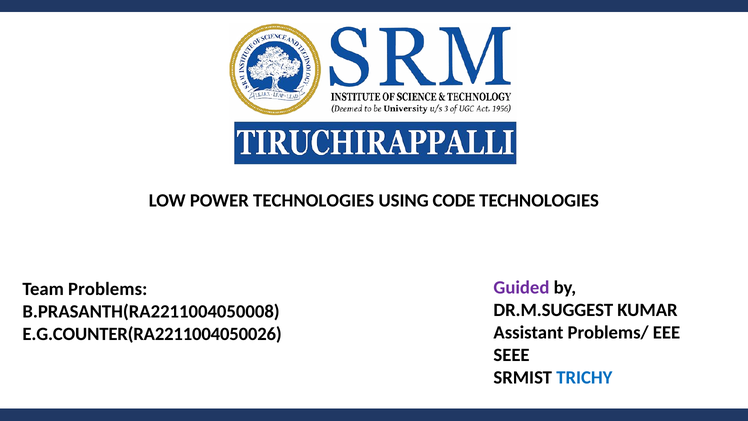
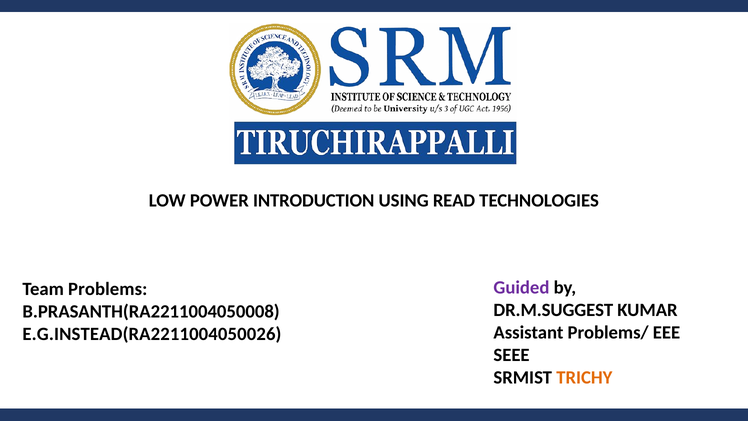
POWER TECHNOLOGIES: TECHNOLOGIES -> INTRODUCTION
CODE: CODE -> READ
E.G.COUNTER(RA2211004050026: E.G.COUNTER(RA2211004050026 -> E.G.INSTEAD(RA2211004050026
TRICHY colour: blue -> orange
